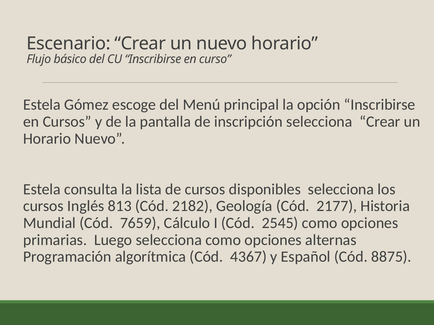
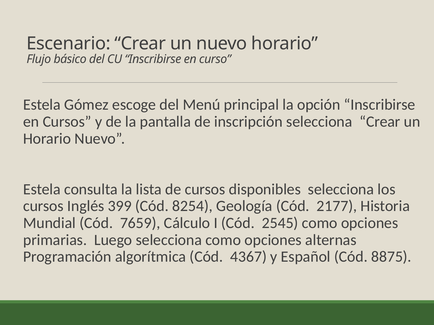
813: 813 -> 399
2182: 2182 -> 8254
